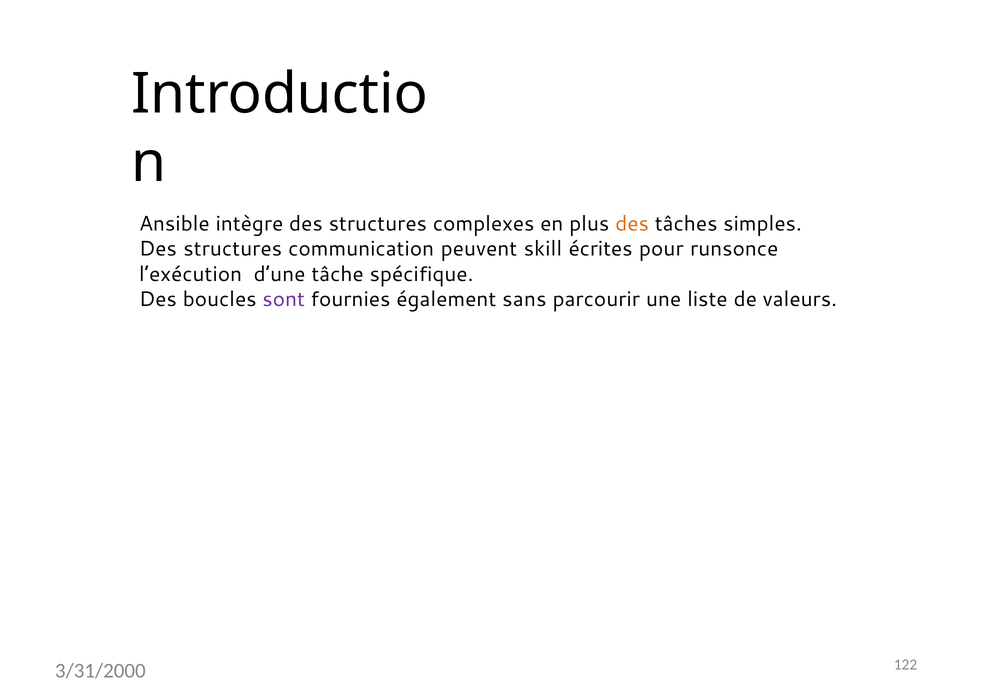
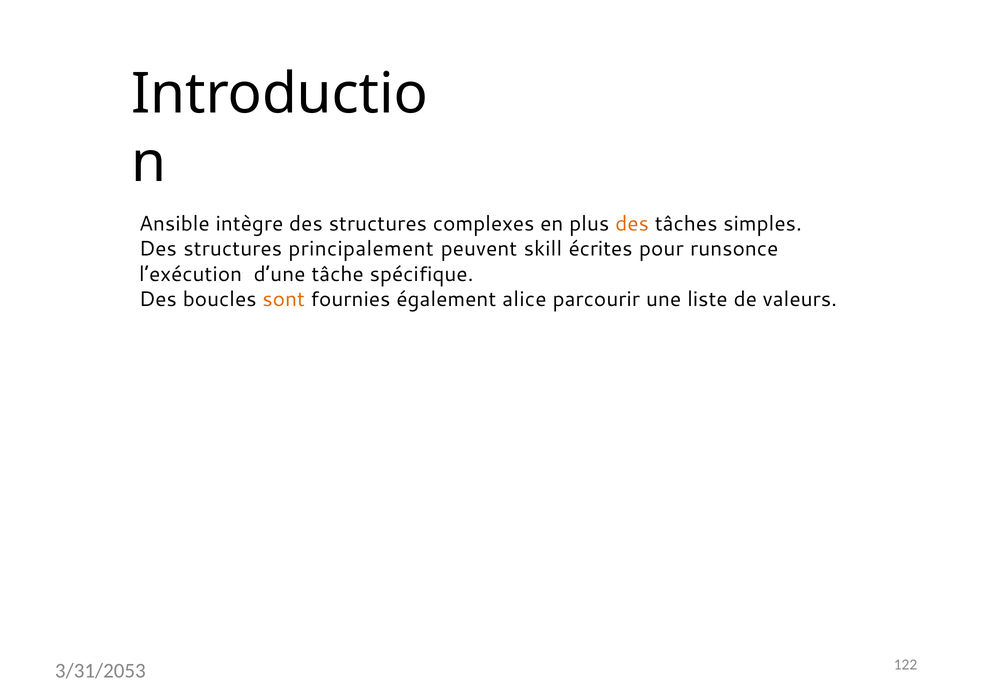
communication: communication -> principalement
sont colour: purple -> orange
sans: sans -> alice
3/31/2000: 3/31/2000 -> 3/31/2053
